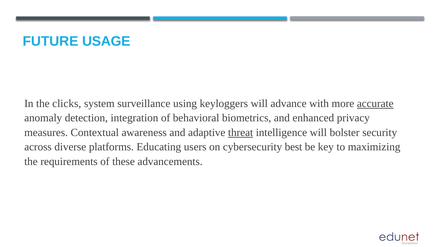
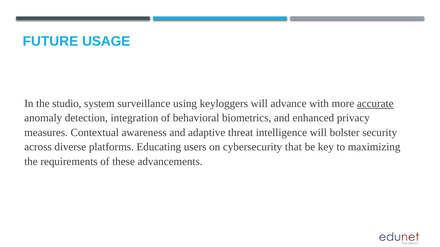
clicks: clicks -> studio
threat underline: present -> none
best: best -> that
